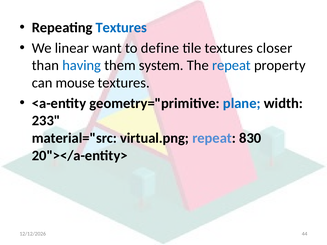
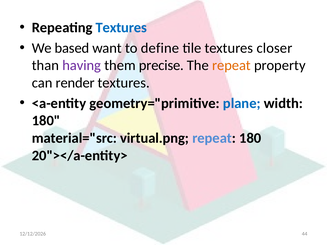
linear: linear -> based
having colour: blue -> purple
system: system -> precise
repeat at (231, 66) colour: blue -> orange
mouse: mouse -> render
233 at (46, 121): 233 -> 180
repeat 830: 830 -> 180
